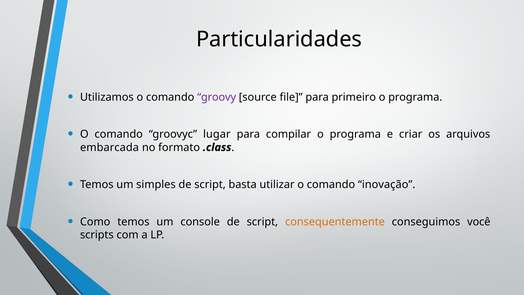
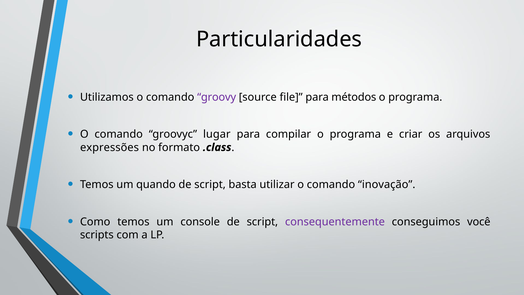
primeiro: primeiro -> métodos
embarcada: embarcada -> expressões
simples: simples -> quando
consequentemente colour: orange -> purple
